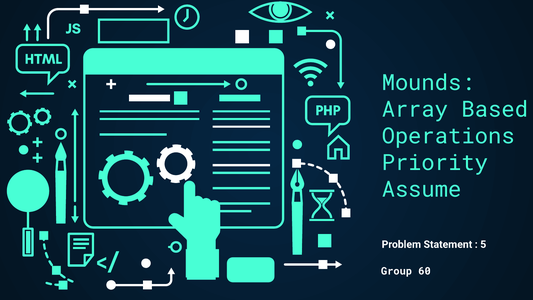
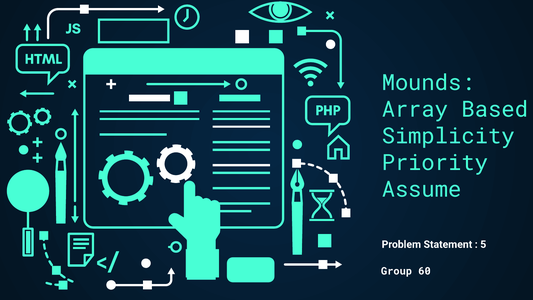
Operations: Operations -> Simplicity
